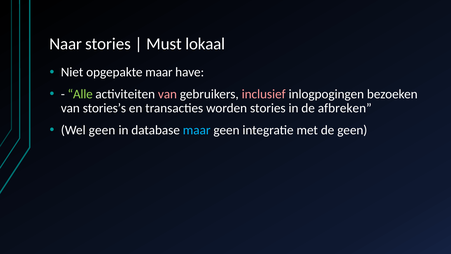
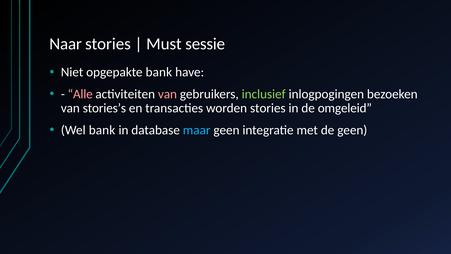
lokaal: lokaal -> sessie
opgepakte maar: maar -> bank
Alle colour: light green -> pink
inclusief colour: pink -> light green
afbreken: afbreken -> omgeleid
Wel geen: geen -> bank
